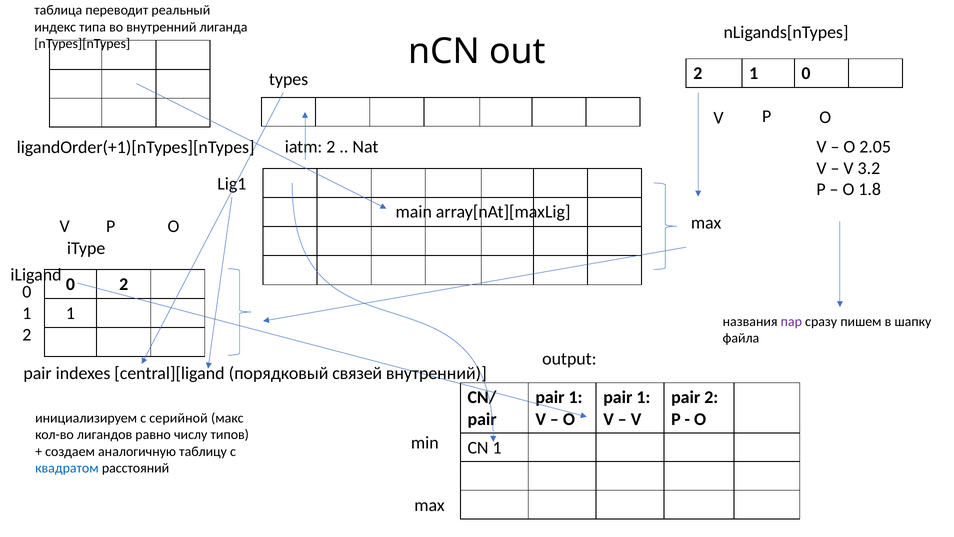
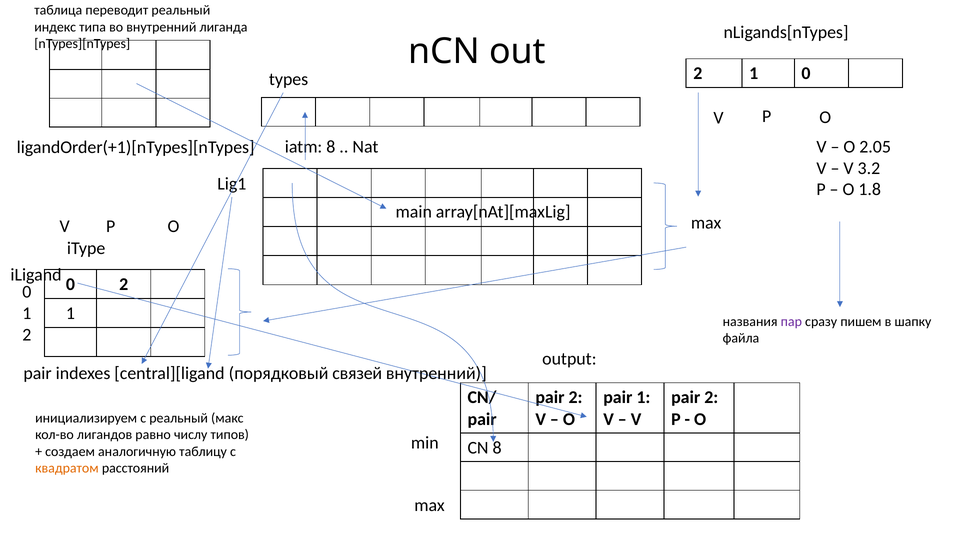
iatm 2: 2 -> 8
1 at (576, 397): 1 -> 2
с серийной: серийной -> реальный
CN 1: 1 -> 8
квадратом colour: blue -> orange
